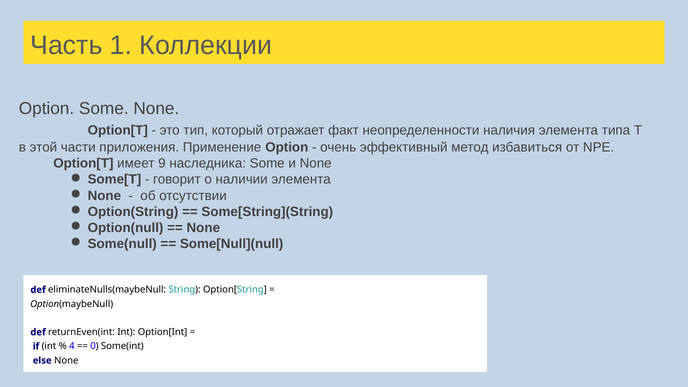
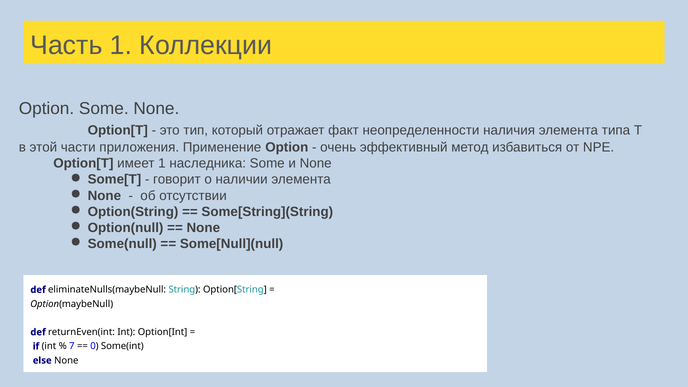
имеет 9: 9 -> 1
4: 4 -> 7
